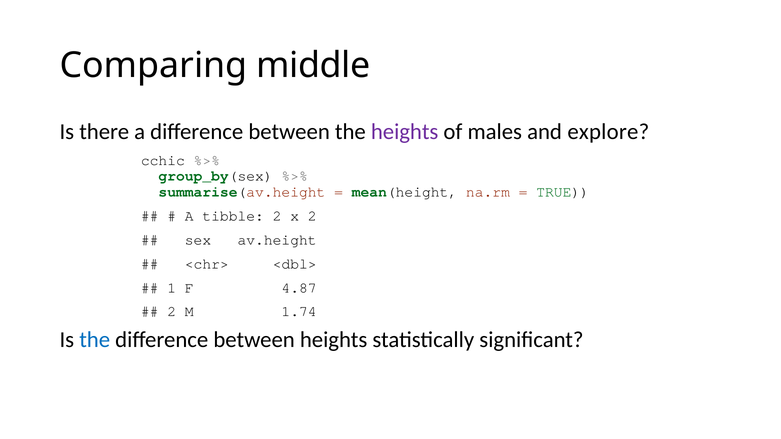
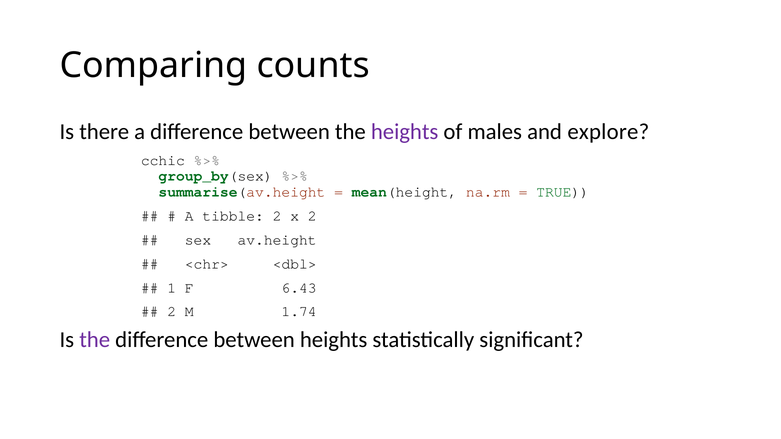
middle: middle -> counts
4.87: 4.87 -> 6.43
the at (95, 340) colour: blue -> purple
